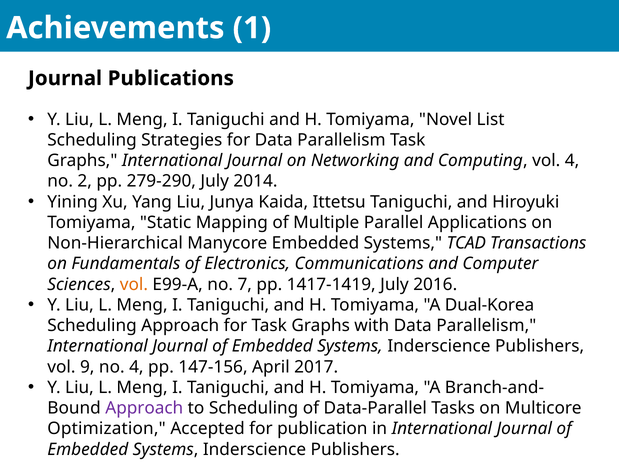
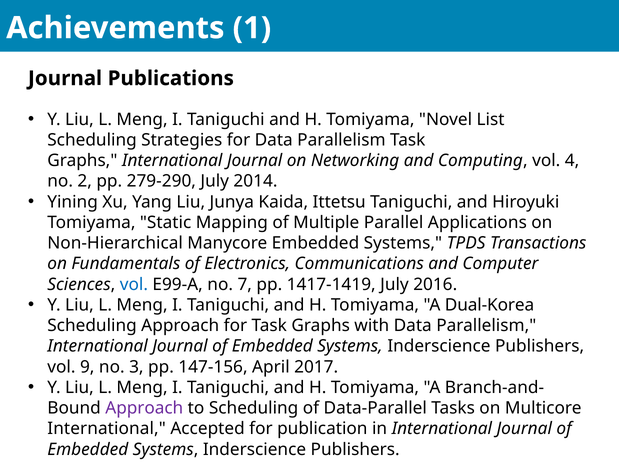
TCAD: TCAD -> TPDS
vol at (134, 285) colour: orange -> blue
no 4: 4 -> 3
Optimization at (107, 429): Optimization -> International
